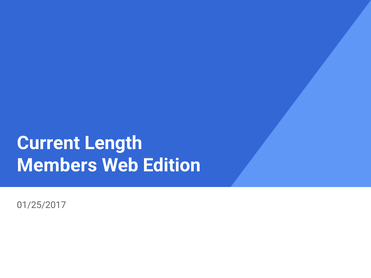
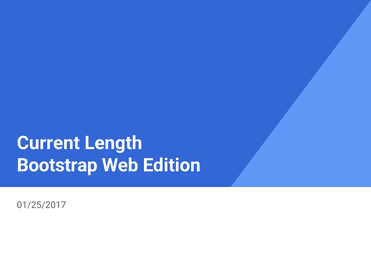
Members: Members -> Bootstrap
